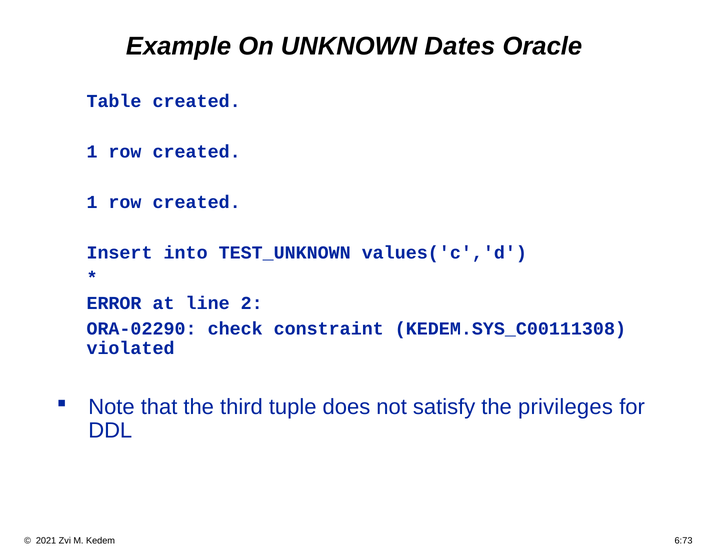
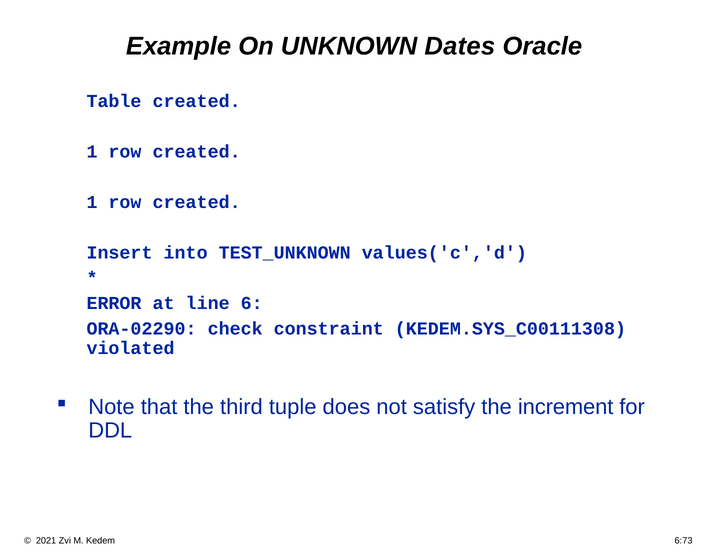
2: 2 -> 6
privileges: privileges -> increment
